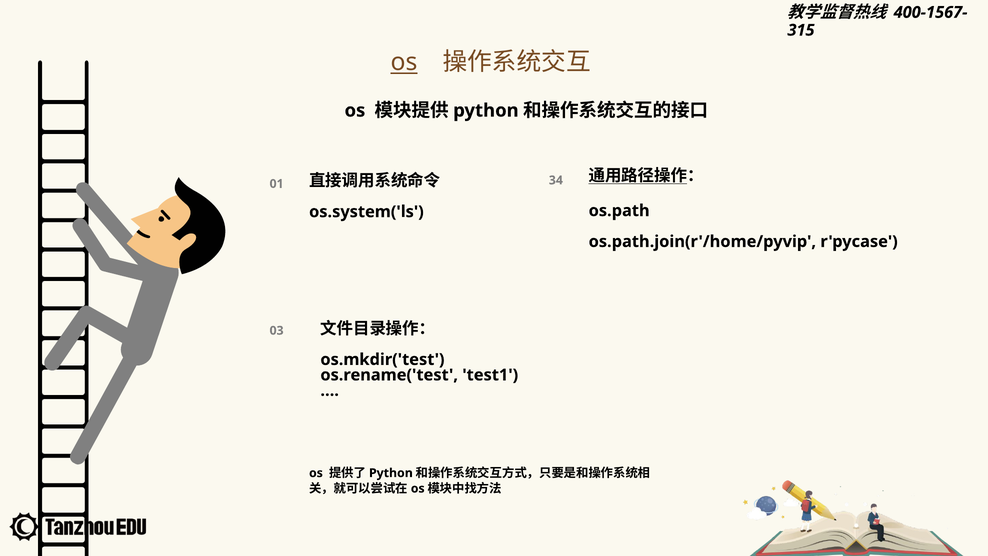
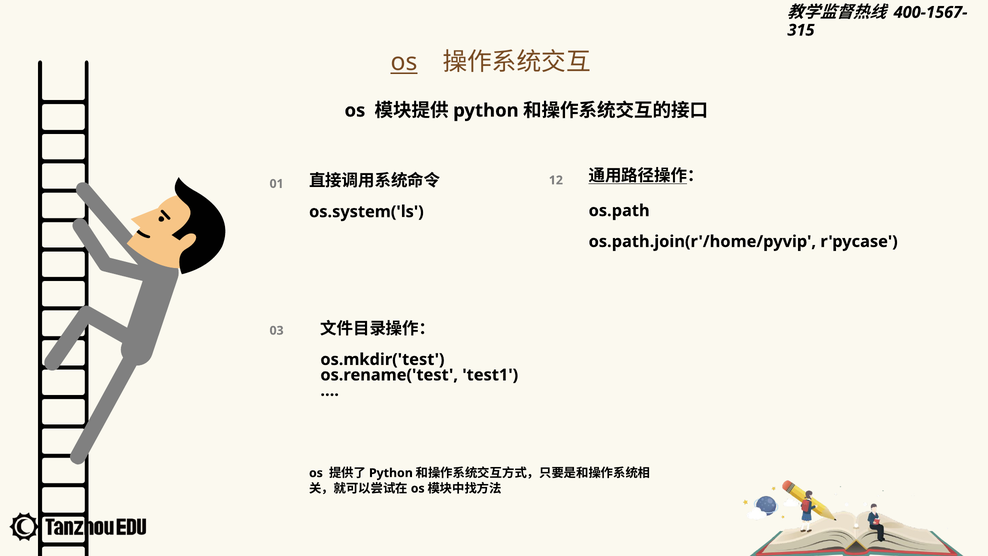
34: 34 -> 12
